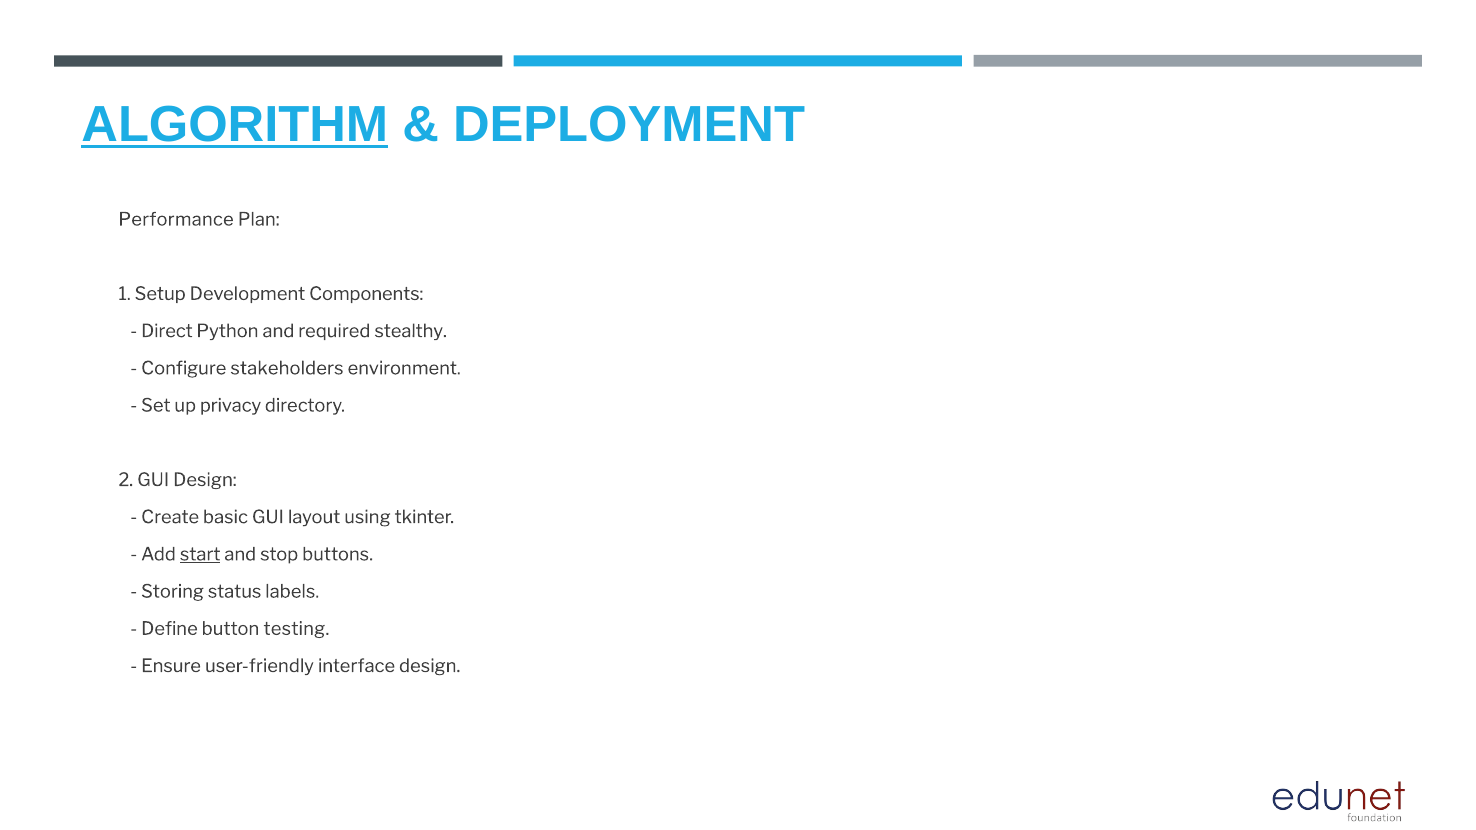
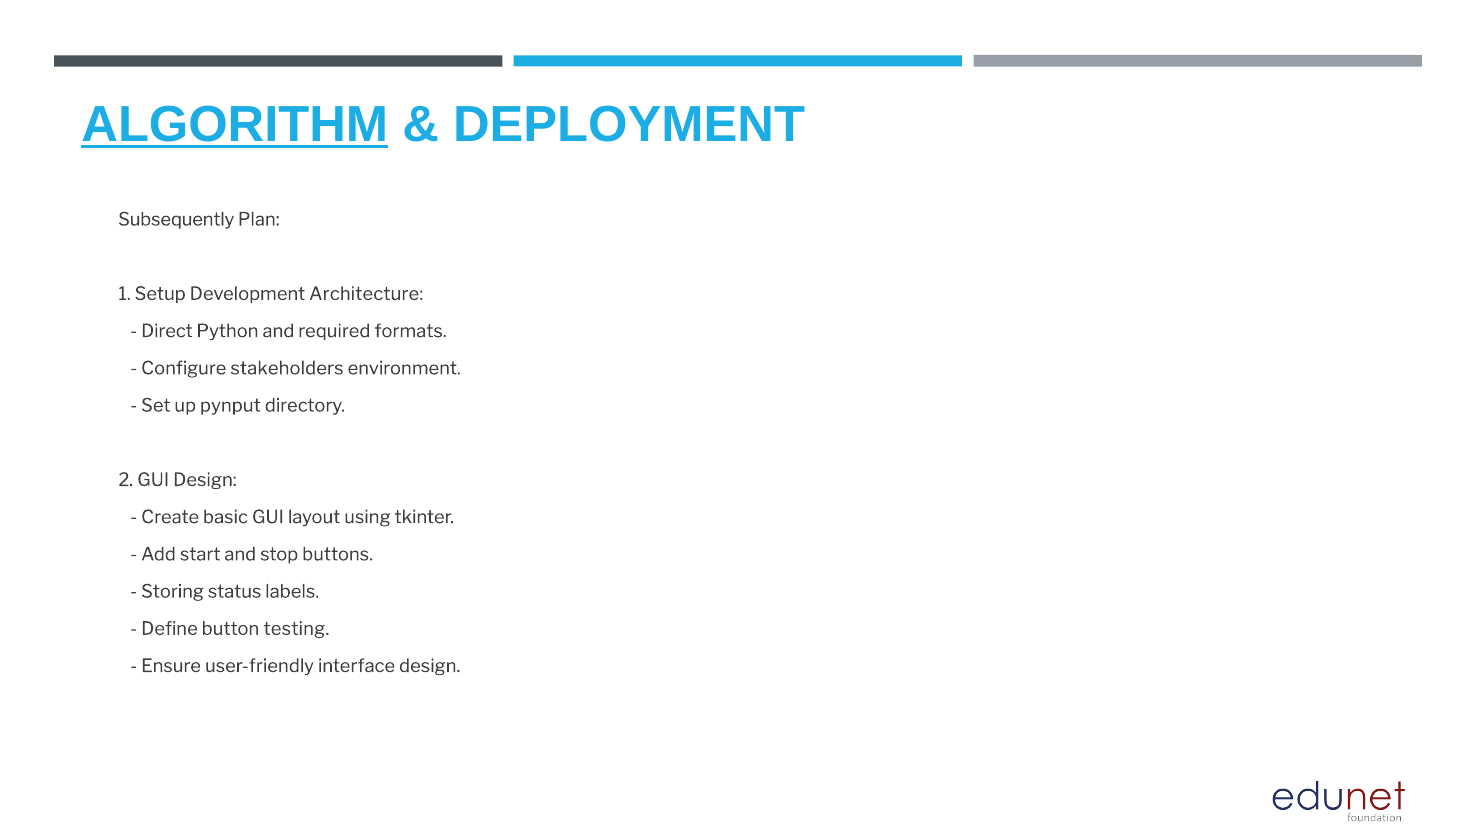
Performance: Performance -> Subsequently
Components: Components -> Architecture
stealthy: stealthy -> formats
privacy: privacy -> pynput
start underline: present -> none
